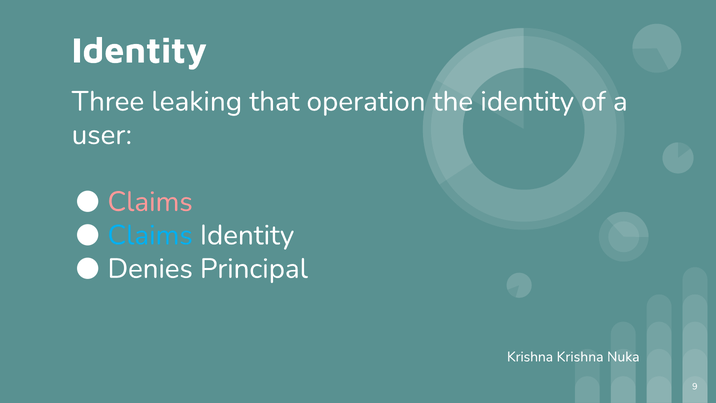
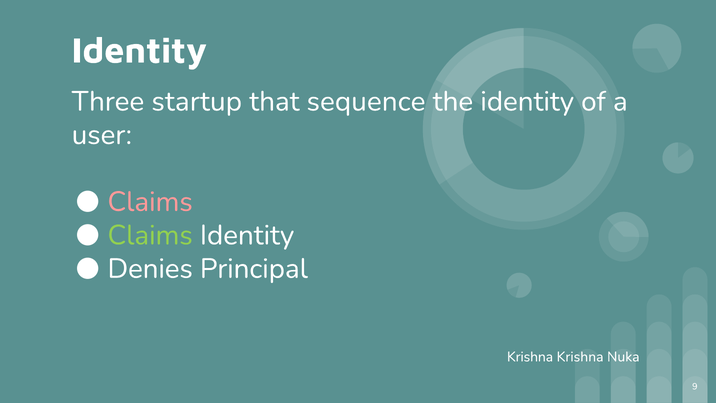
leaking: leaking -> startup
operation: operation -> sequence
Claims at (150, 235) colour: light blue -> light green
